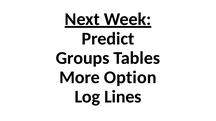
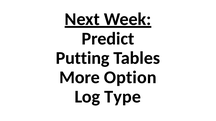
Groups: Groups -> Putting
Lines: Lines -> Type
